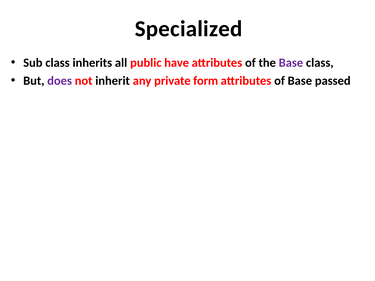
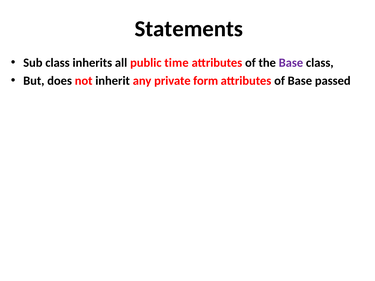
Specialized: Specialized -> Statements
have: have -> time
does colour: purple -> black
